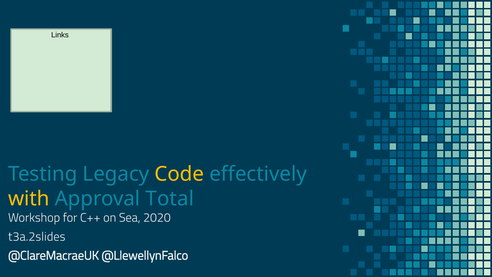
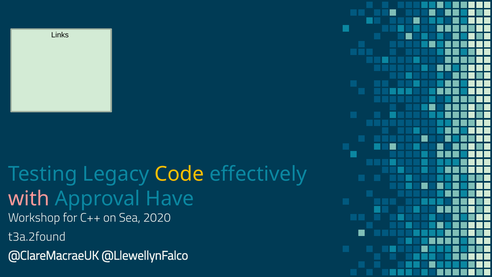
with colour: yellow -> pink
Total: Total -> Have
t3a.2slides: t3a.2slides -> t3a.2found
